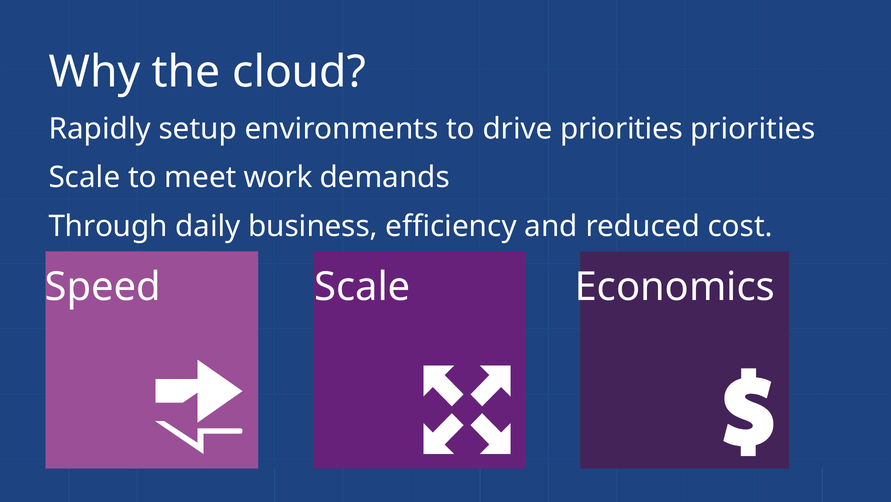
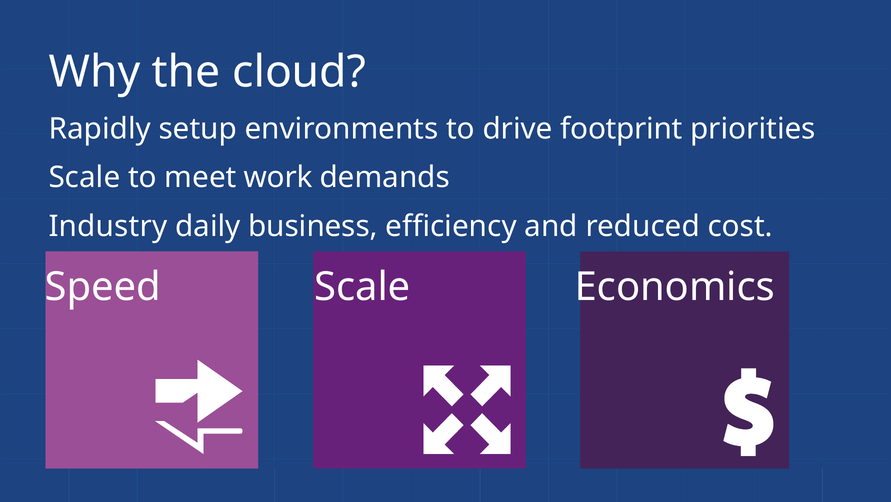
drive priorities: priorities -> footprint
Through: Through -> Industry
